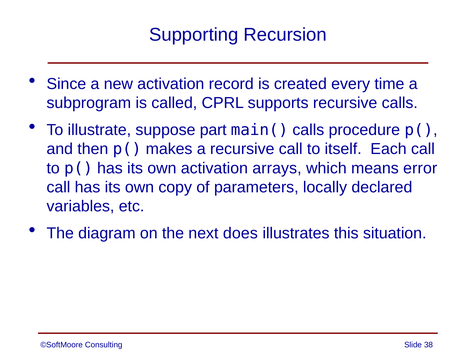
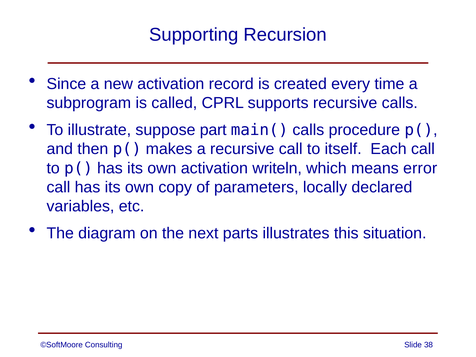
arrays: arrays -> writeln
does: does -> parts
